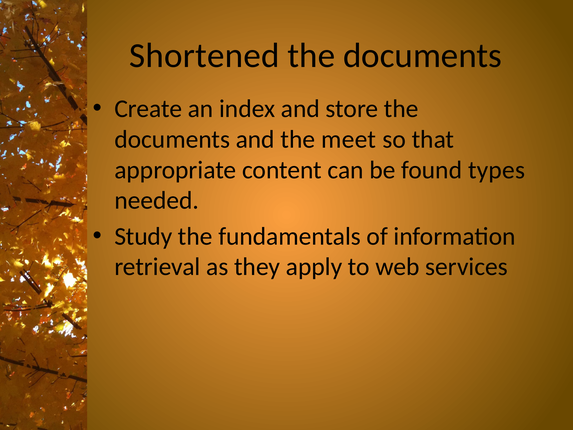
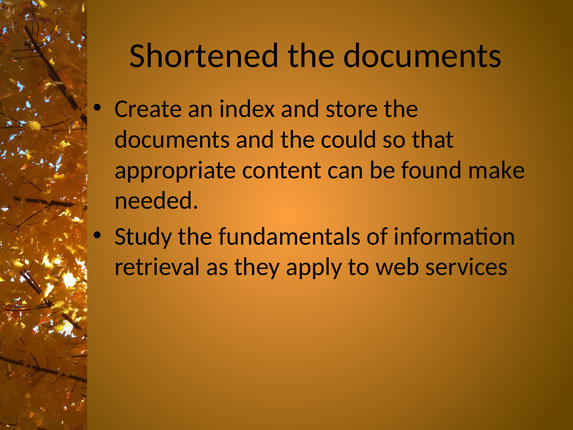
meet: meet -> could
types: types -> make
